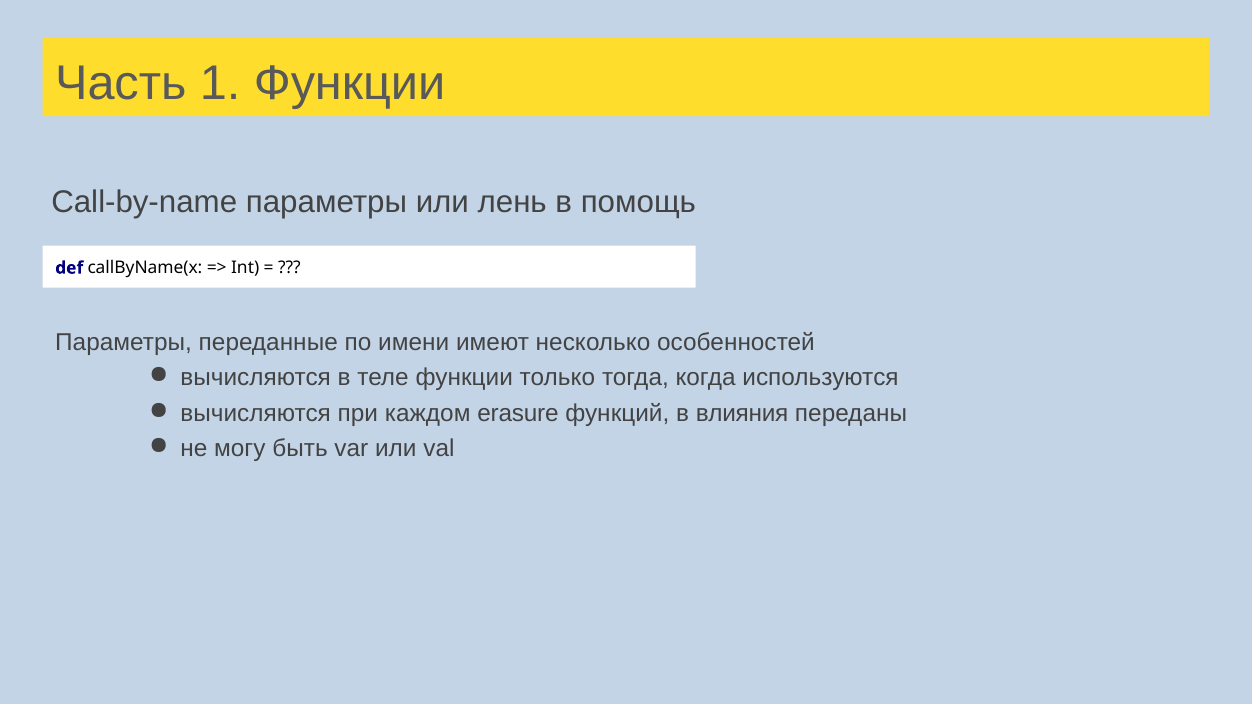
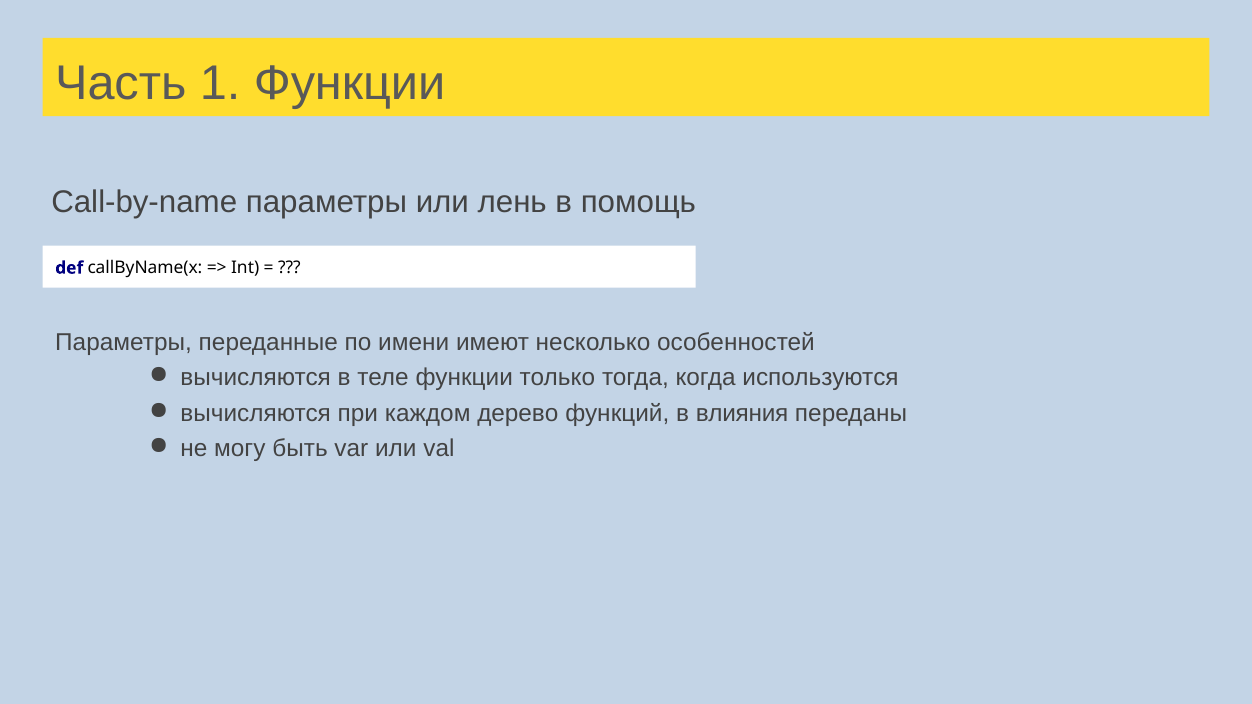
erasure: erasure -> дерево
